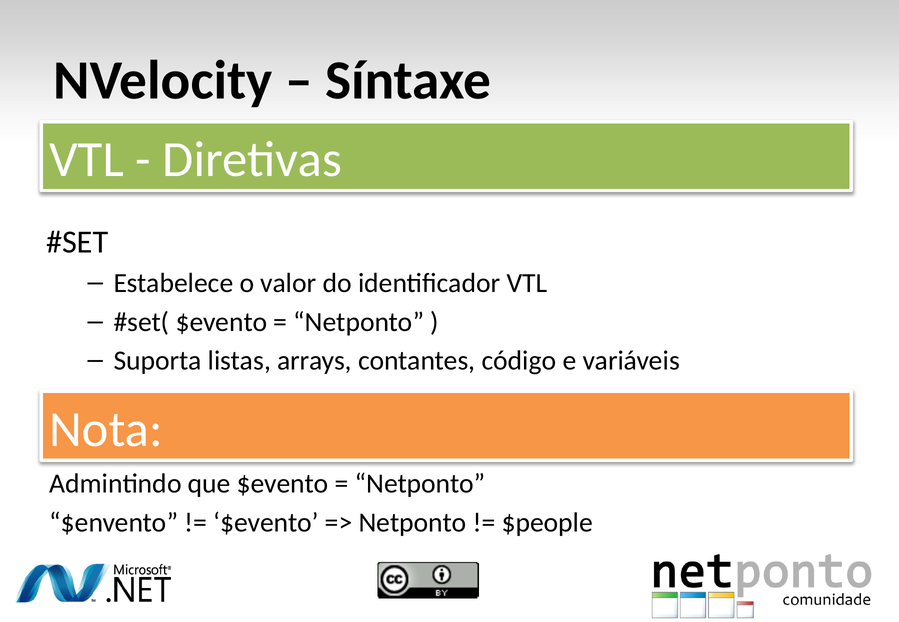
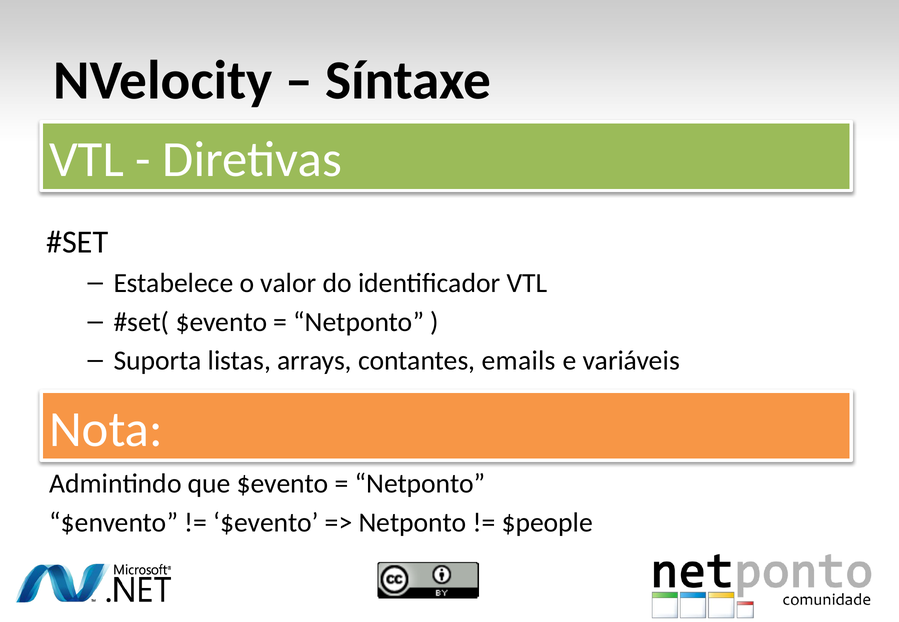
código: código -> emails
